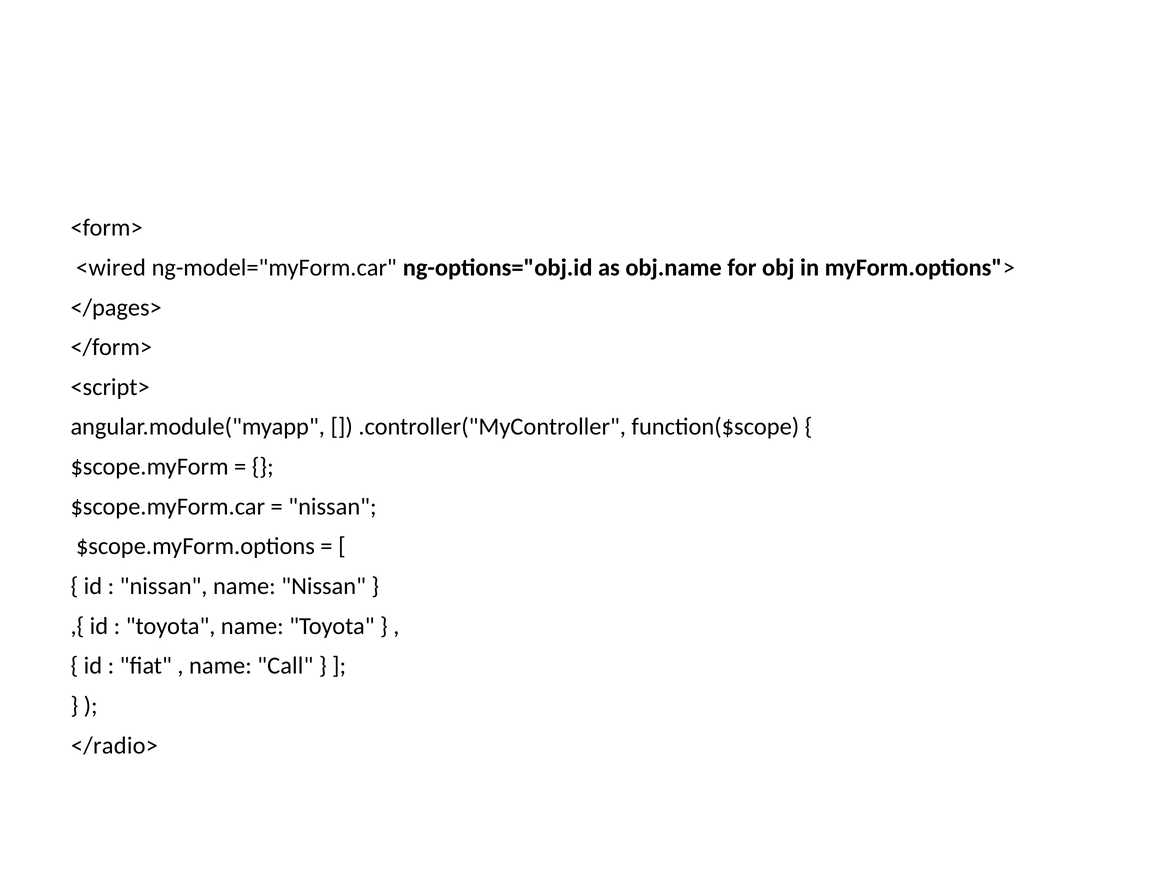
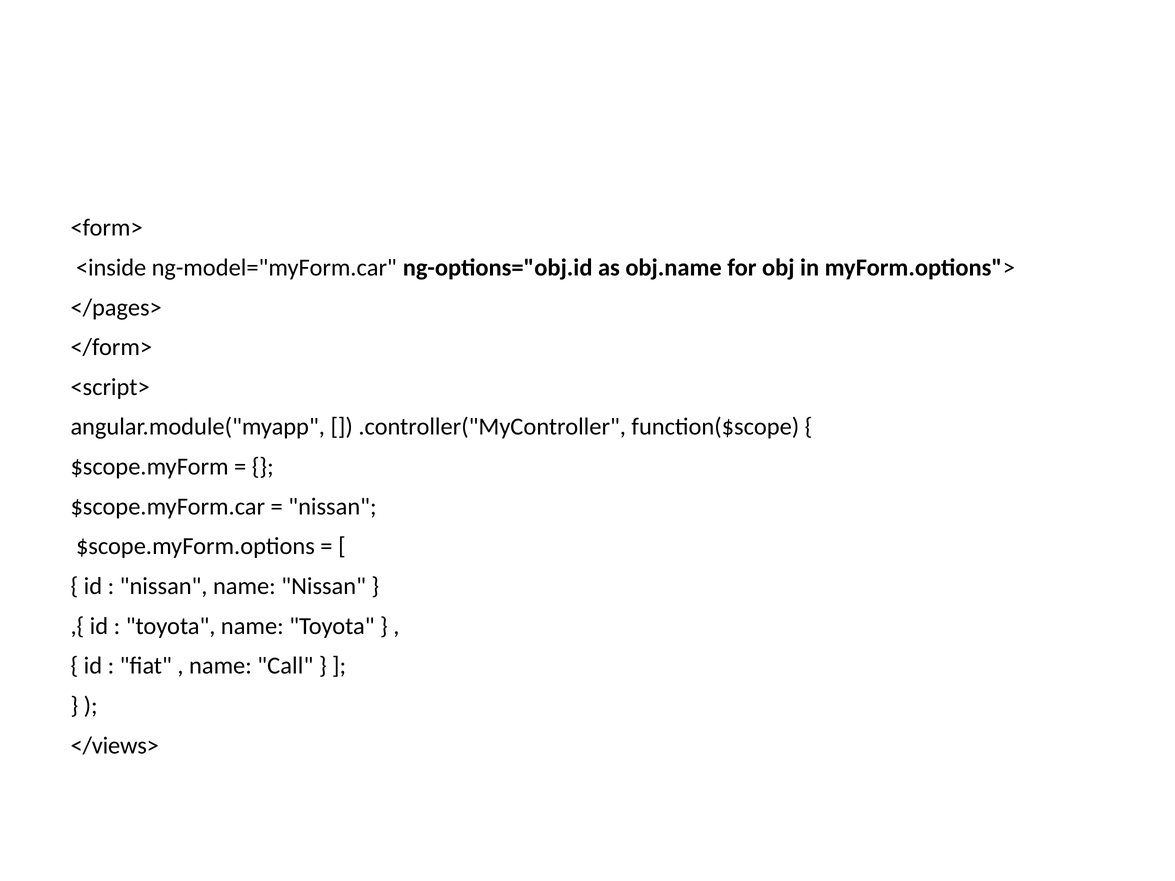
<wired: <wired -> <inside
</radio>: </radio> -> </views>
